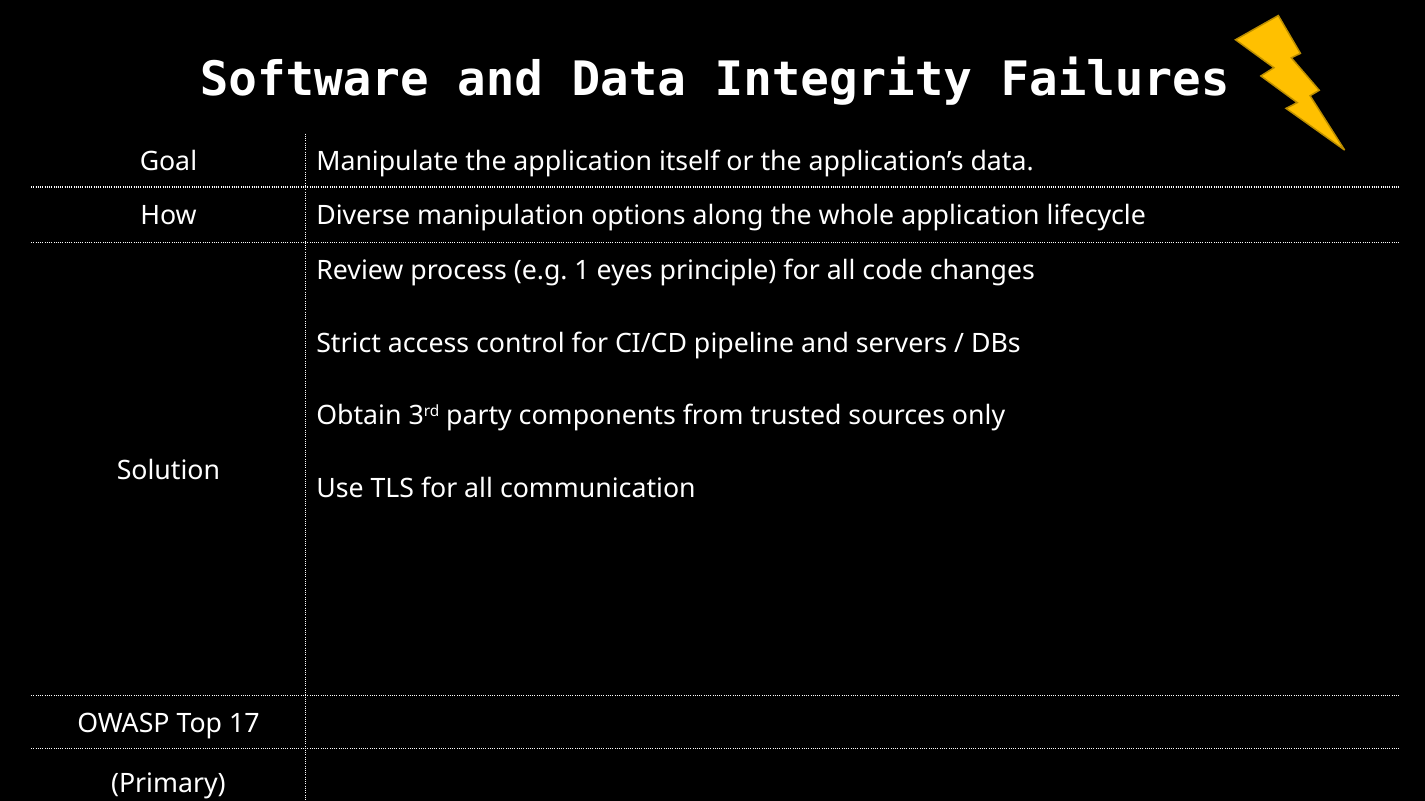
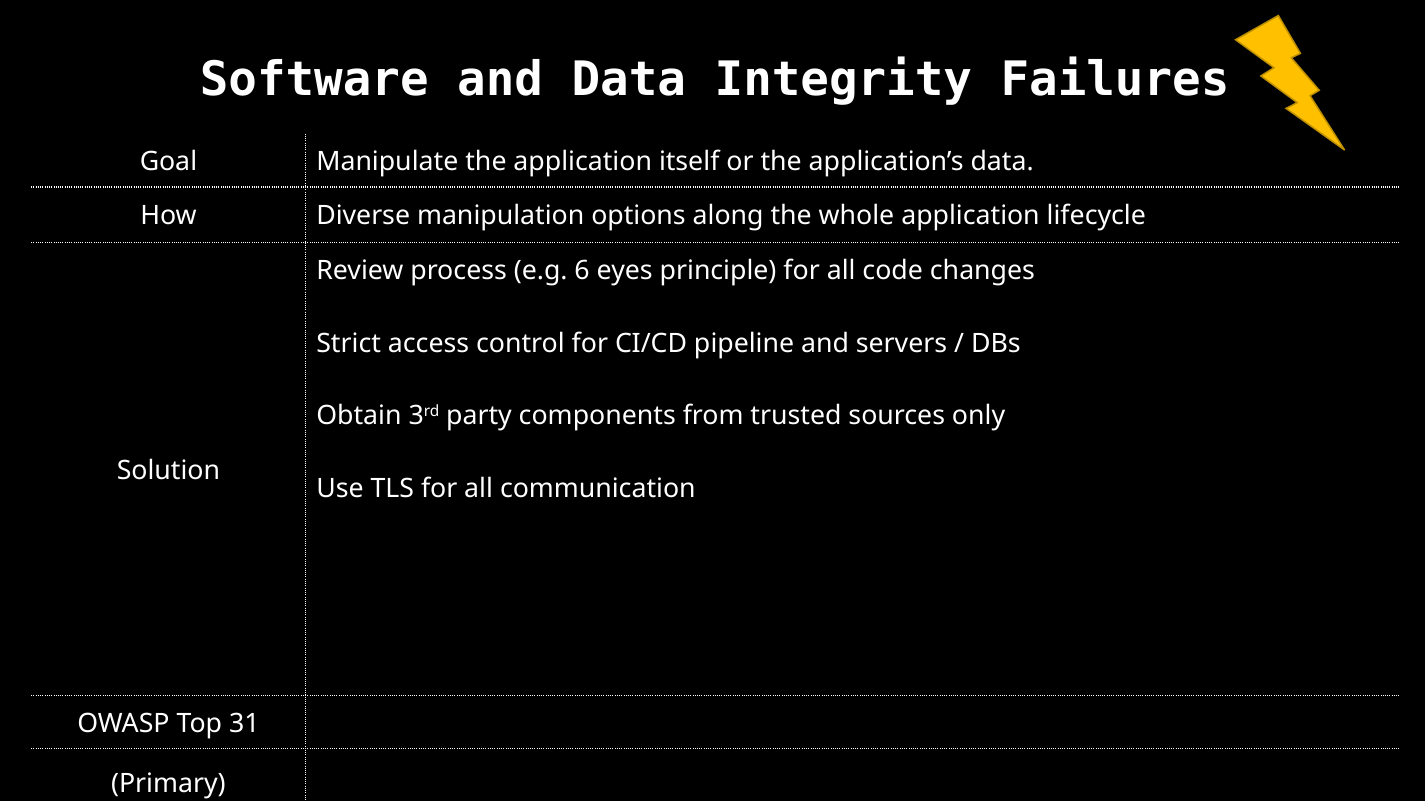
1: 1 -> 6
17: 17 -> 31
